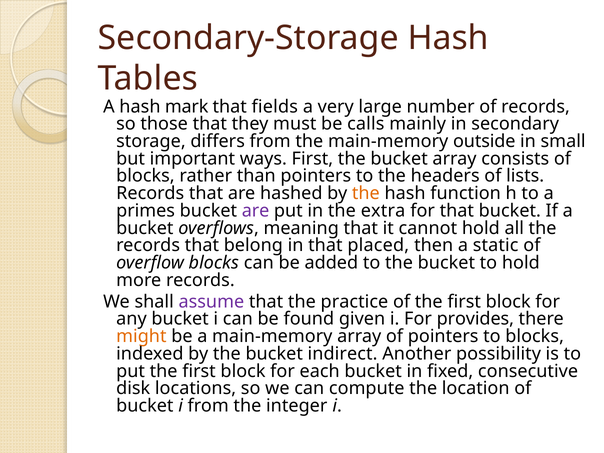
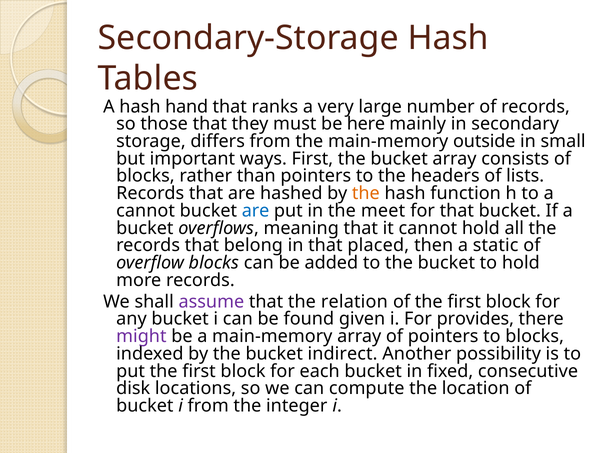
mark: mark -> hand
fields: fields -> ranks
calls: calls -> here
primes at (146, 211): primes -> cannot
are at (256, 211) colour: purple -> blue
extra: extra -> meet
practice: practice -> relation
might colour: orange -> purple
